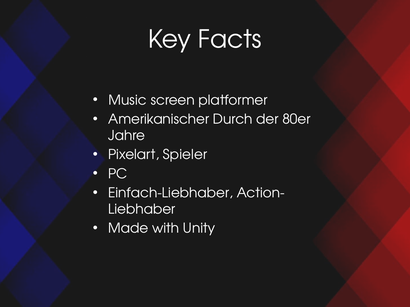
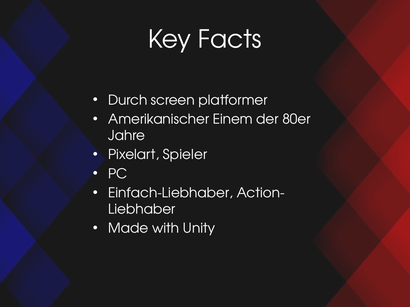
Music: Music -> Durch
Durch: Durch -> Einem
